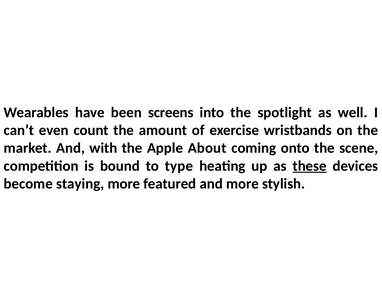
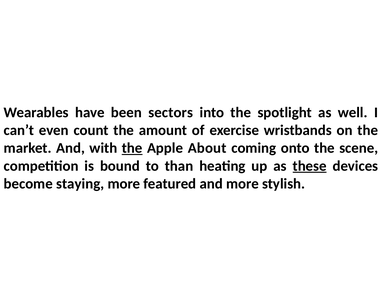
screens: screens -> sectors
the at (132, 148) underline: none -> present
type: type -> than
